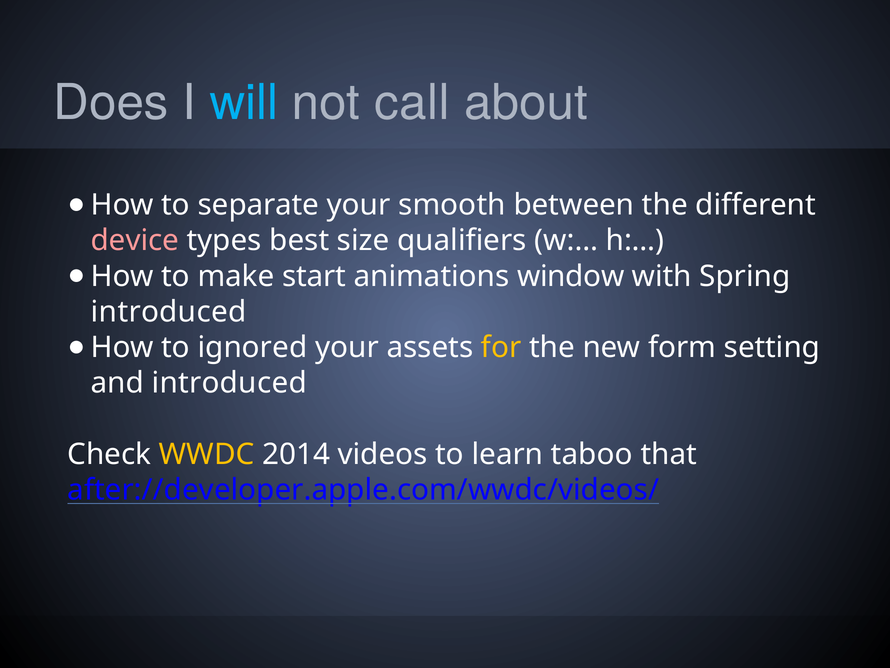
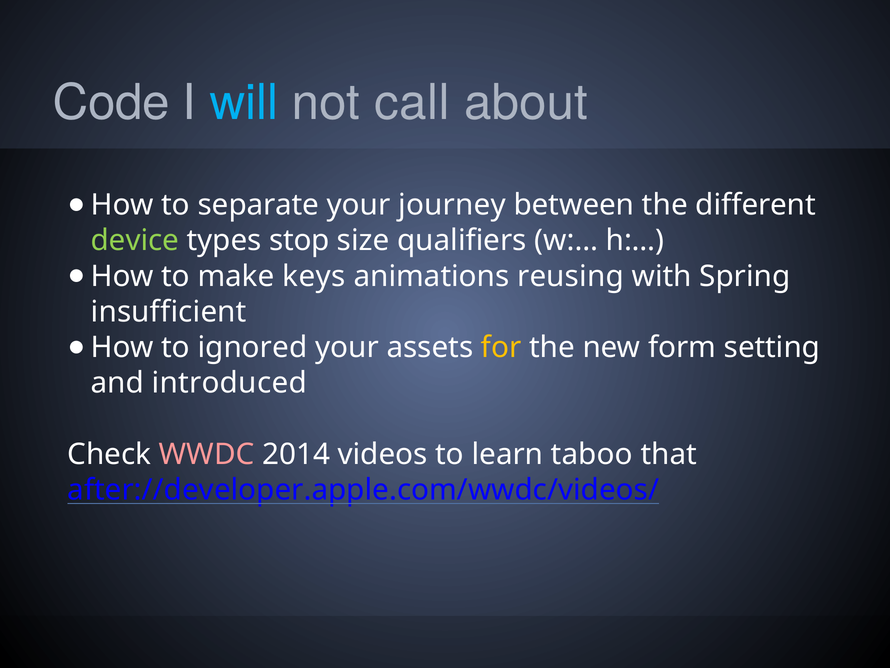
Does: Does -> Code
smooth: smooth -> journey
device colour: pink -> light green
best: best -> stop
start: start -> keys
window: window -> reusing
introduced at (169, 312): introduced -> insufficient
WWDC colour: yellow -> pink
